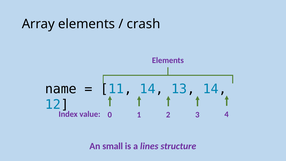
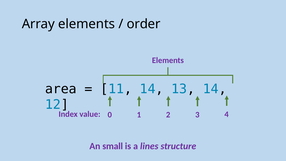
crash: crash -> order
name: name -> area
